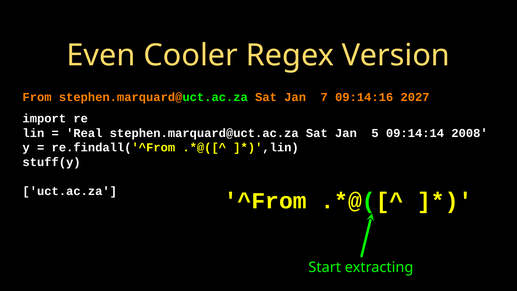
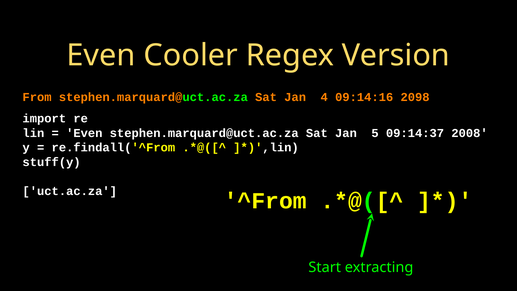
7: 7 -> 4
2027: 2027 -> 2098
Real at (84, 133): Real -> Even
09:14:14: 09:14:14 -> 09:14:37
